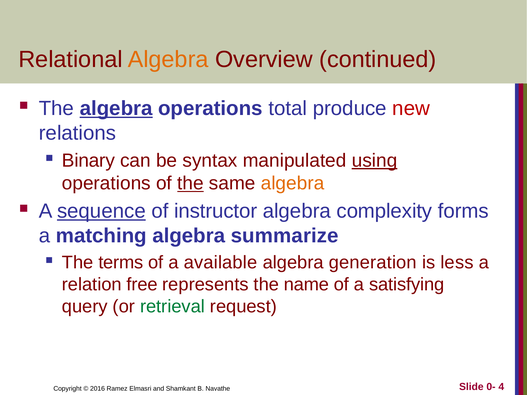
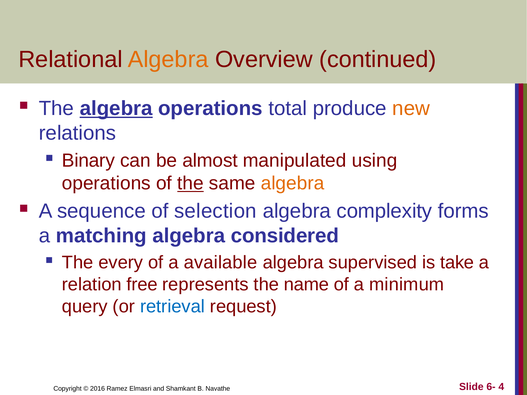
new colour: red -> orange
syntax: syntax -> almost
using underline: present -> none
sequence underline: present -> none
instructor: instructor -> selection
summarize: summarize -> considered
terms: terms -> every
generation: generation -> supervised
less: less -> take
satisfying: satisfying -> minimum
retrieval colour: green -> blue
0-: 0- -> 6-
